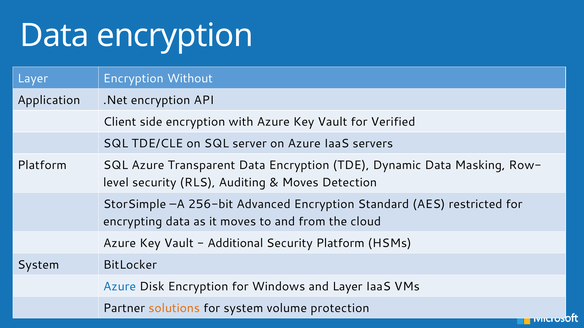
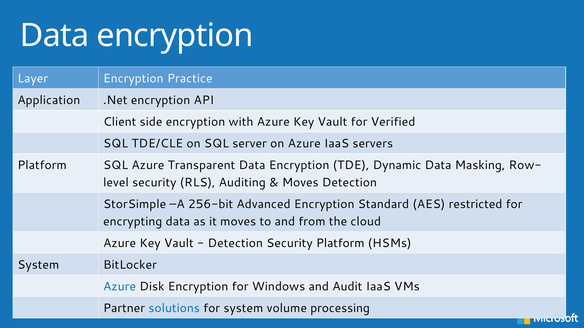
Without: Without -> Practice
Additional at (235, 243): Additional -> Detection
and Layer: Layer -> Audit
solutions colour: orange -> blue
protection: protection -> processing
